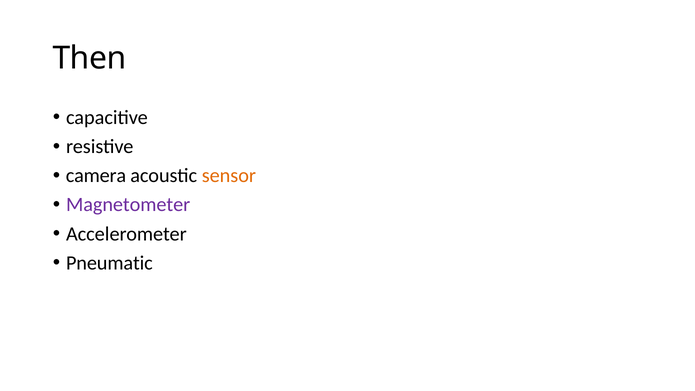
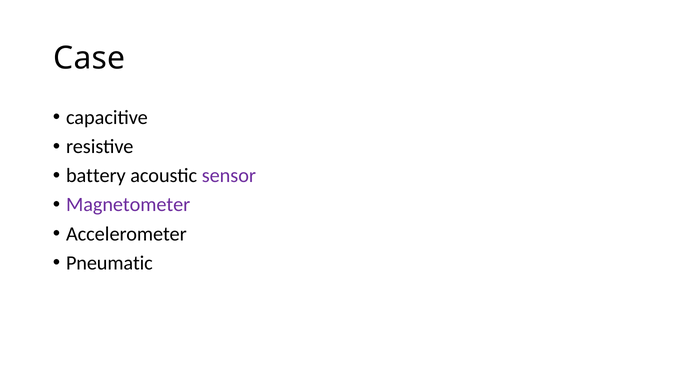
Then: Then -> Case
camera: camera -> battery
sensor colour: orange -> purple
